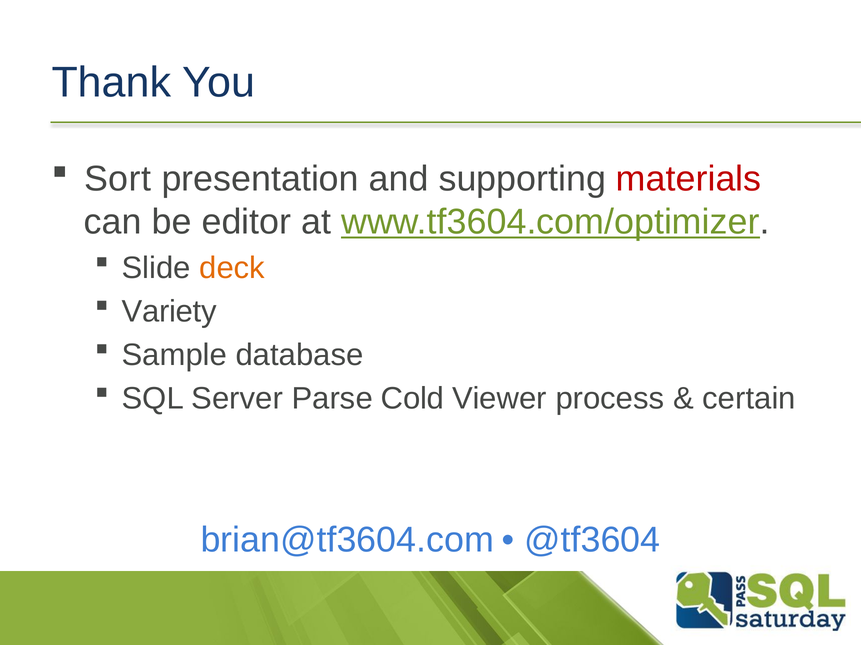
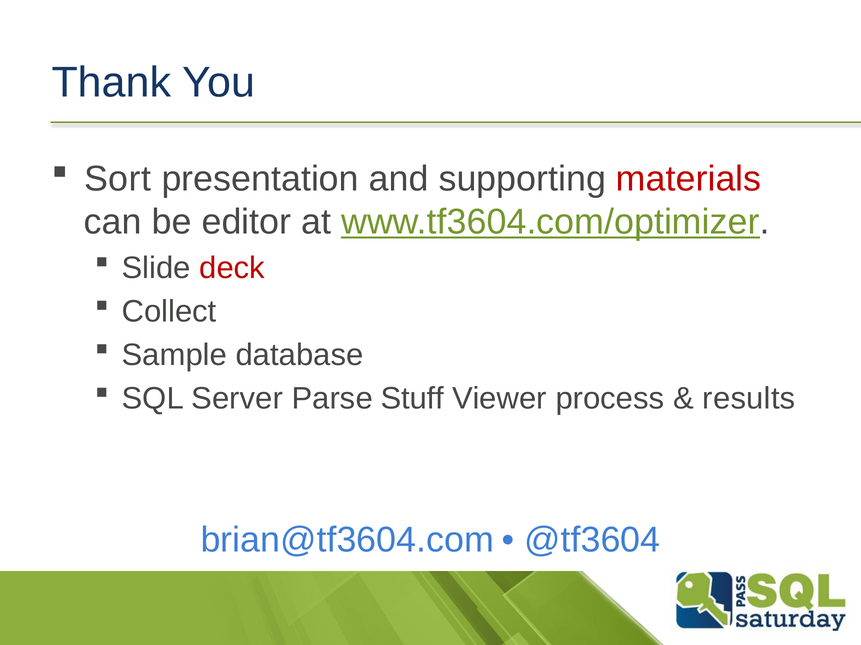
deck colour: orange -> red
Variety: Variety -> Collect
Cold: Cold -> Stuff
certain: certain -> results
